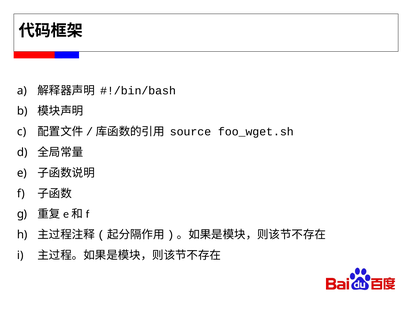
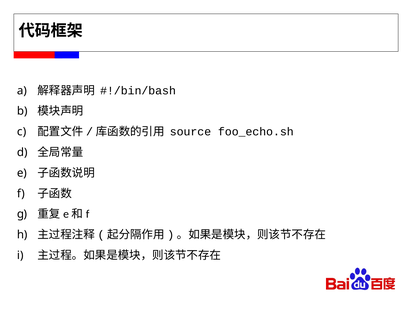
foo_wget.sh: foo_wget.sh -> foo_echo.sh
